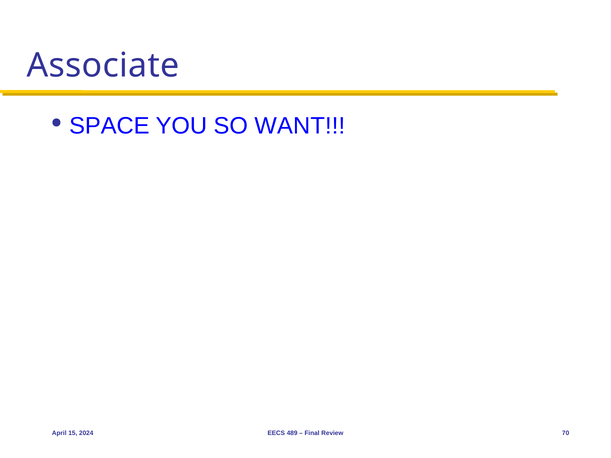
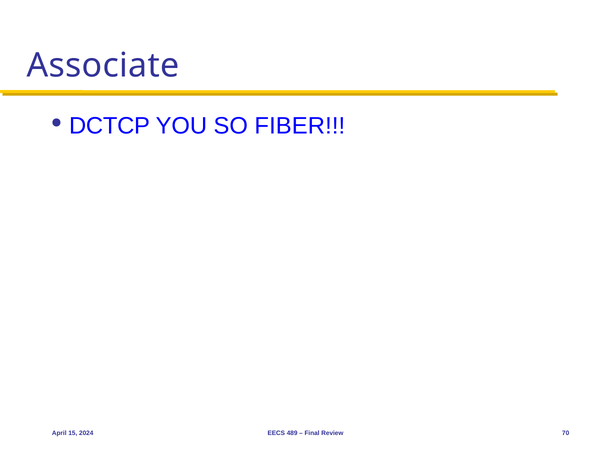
SPACE: SPACE -> DCTCP
WANT: WANT -> FIBER
